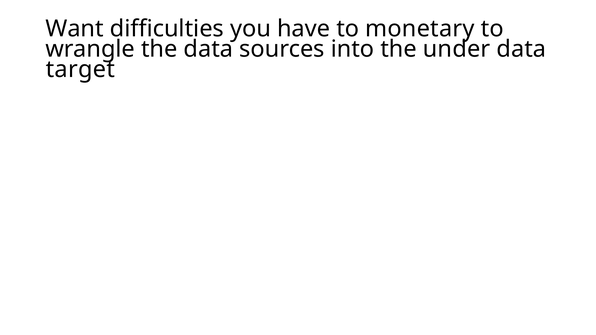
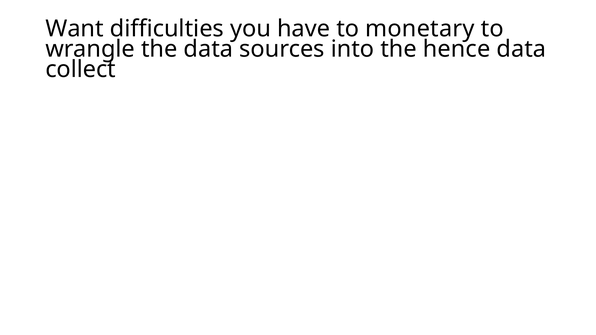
under: under -> hence
target: target -> collect
